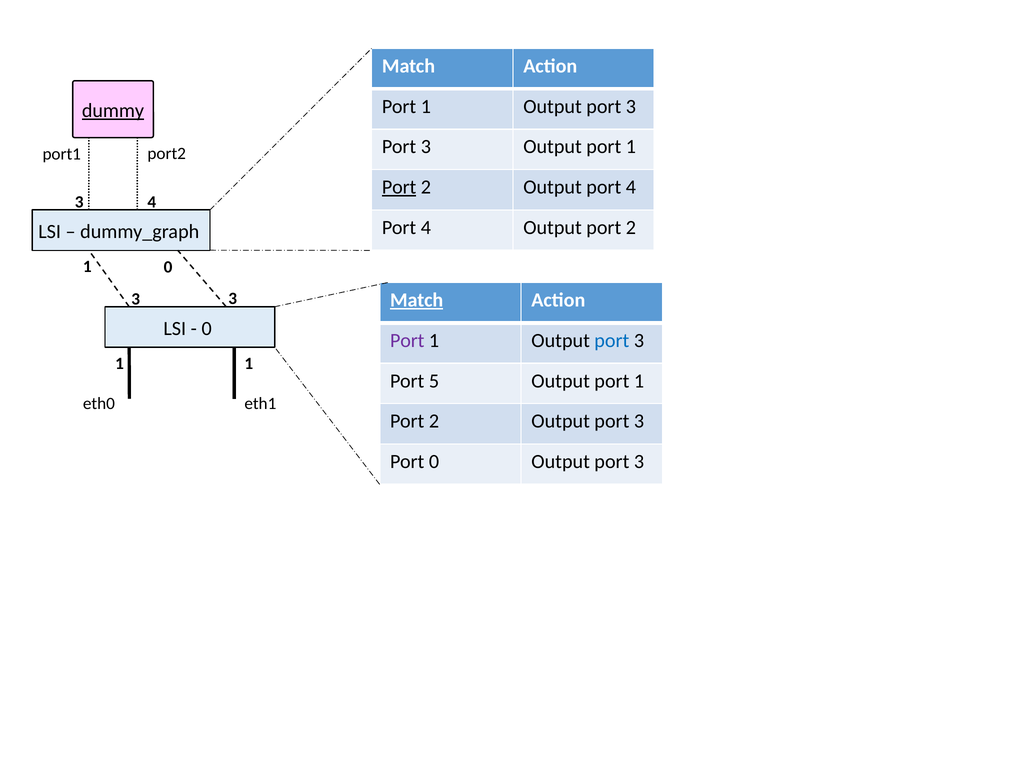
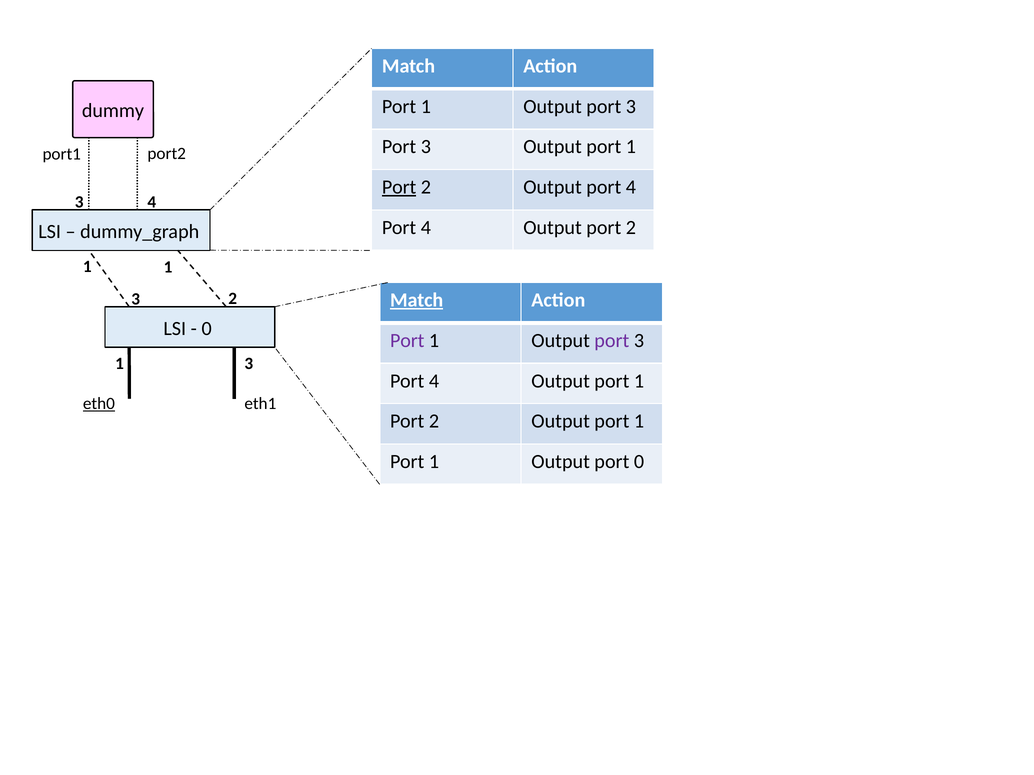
dummy underline: present -> none
1 0: 0 -> 1
3 3: 3 -> 2
port at (612, 341) colour: blue -> purple
1 at (249, 364): 1 -> 3
5 at (434, 381): 5 -> 4
eth0 underline: none -> present
2 Output port 3: 3 -> 1
0 at (434, 462): 0 -> 1
3 at (639, 462): 3 -> 0
